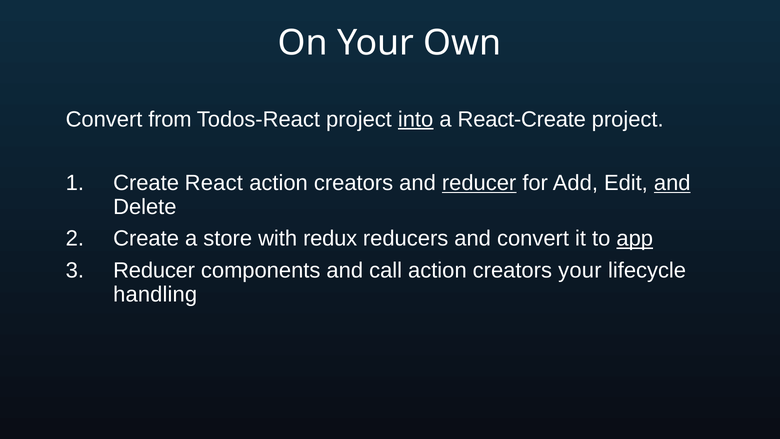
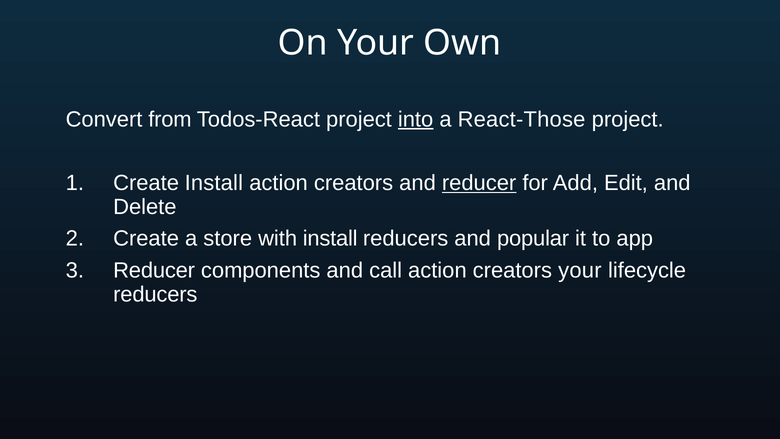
React-Create: React-Create -> React-Those
Create React: React -> Install
and at (672, 183) underline: present -> none
with redux: redux -> install
and convert: convert -> popular
app underline: present -> none
handling at (155, 294): handling -> reducers
